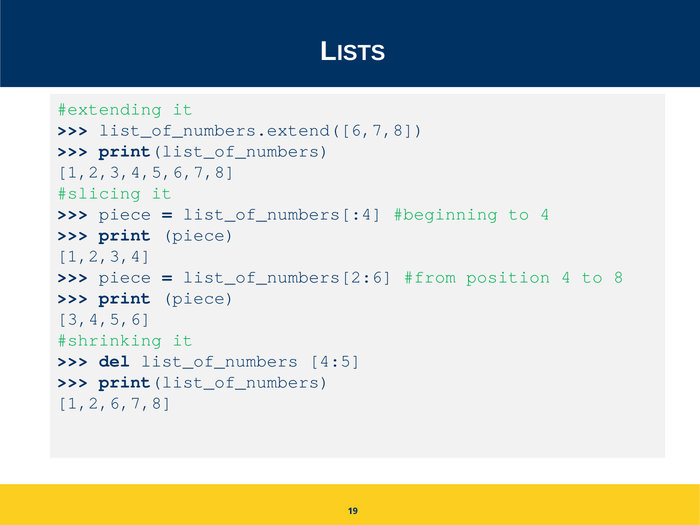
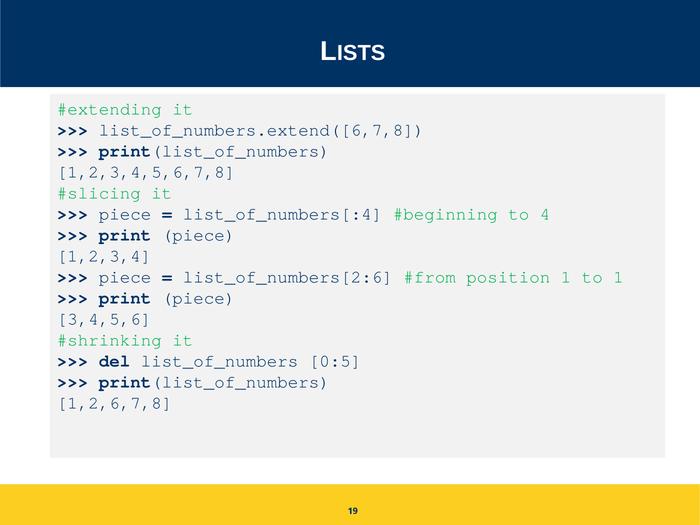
position 4: 4 -> 1
to 8: 8 -> 1
4:5: 4:5 -> 0:5
